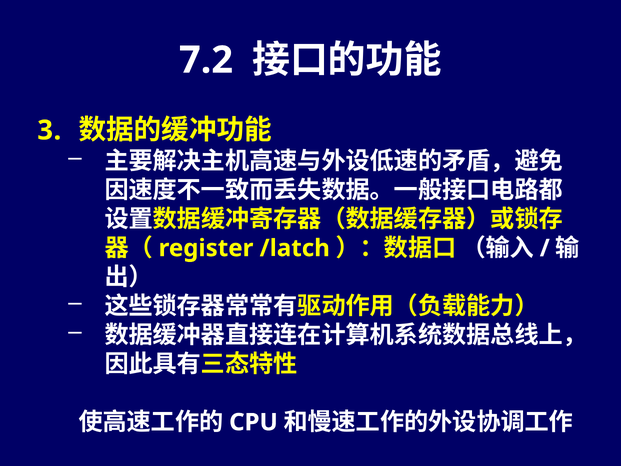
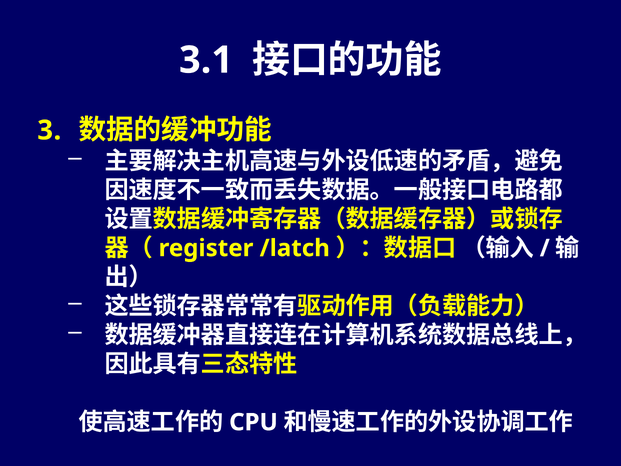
7.2: 7.2 -> 3.1
